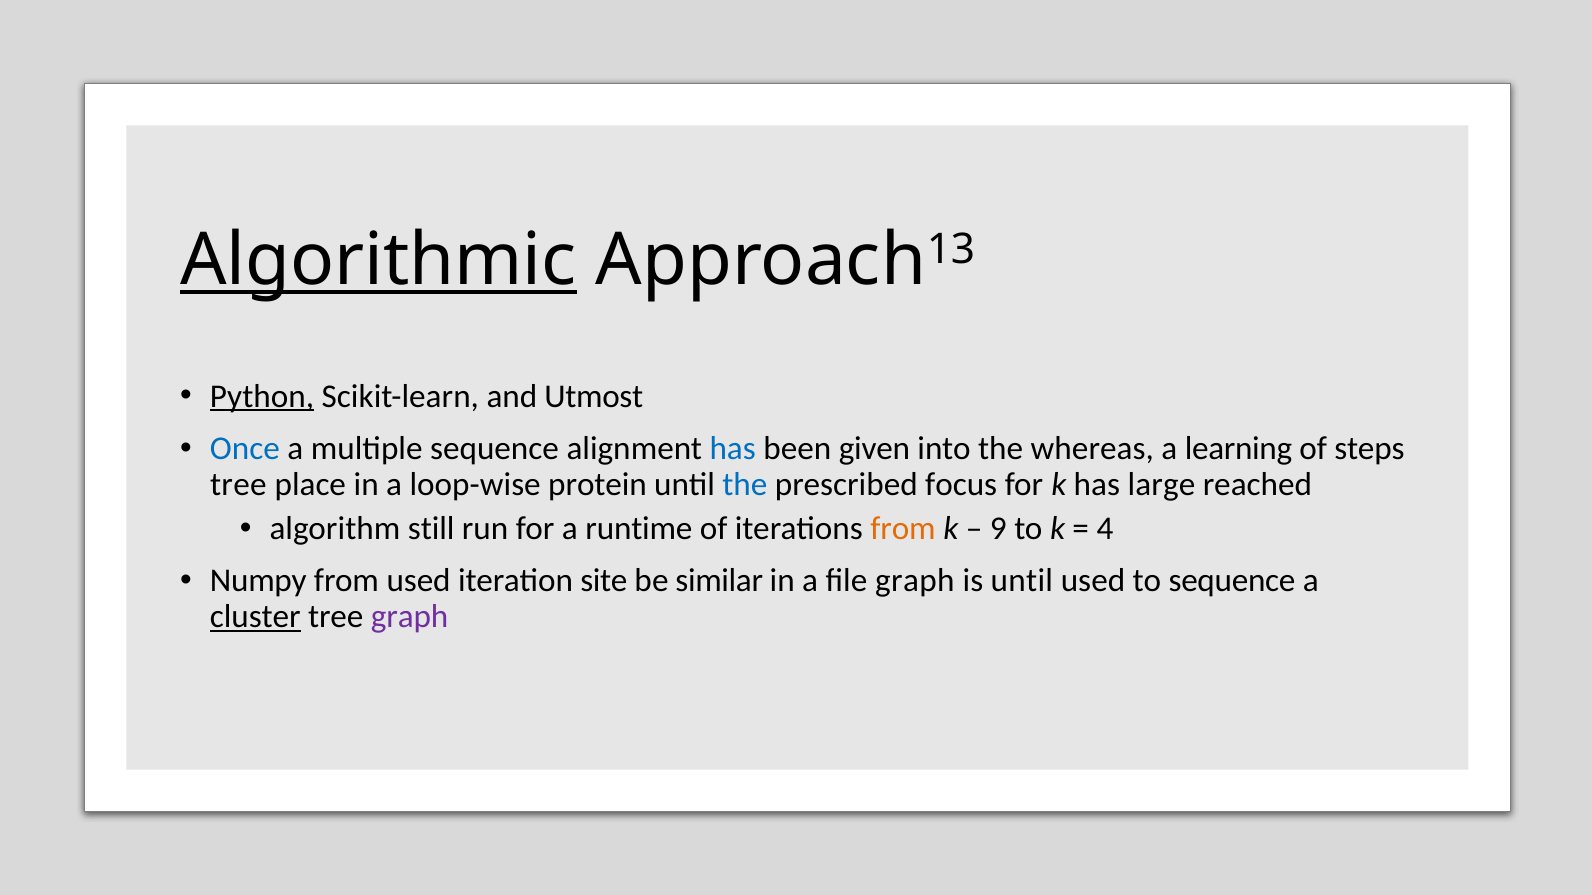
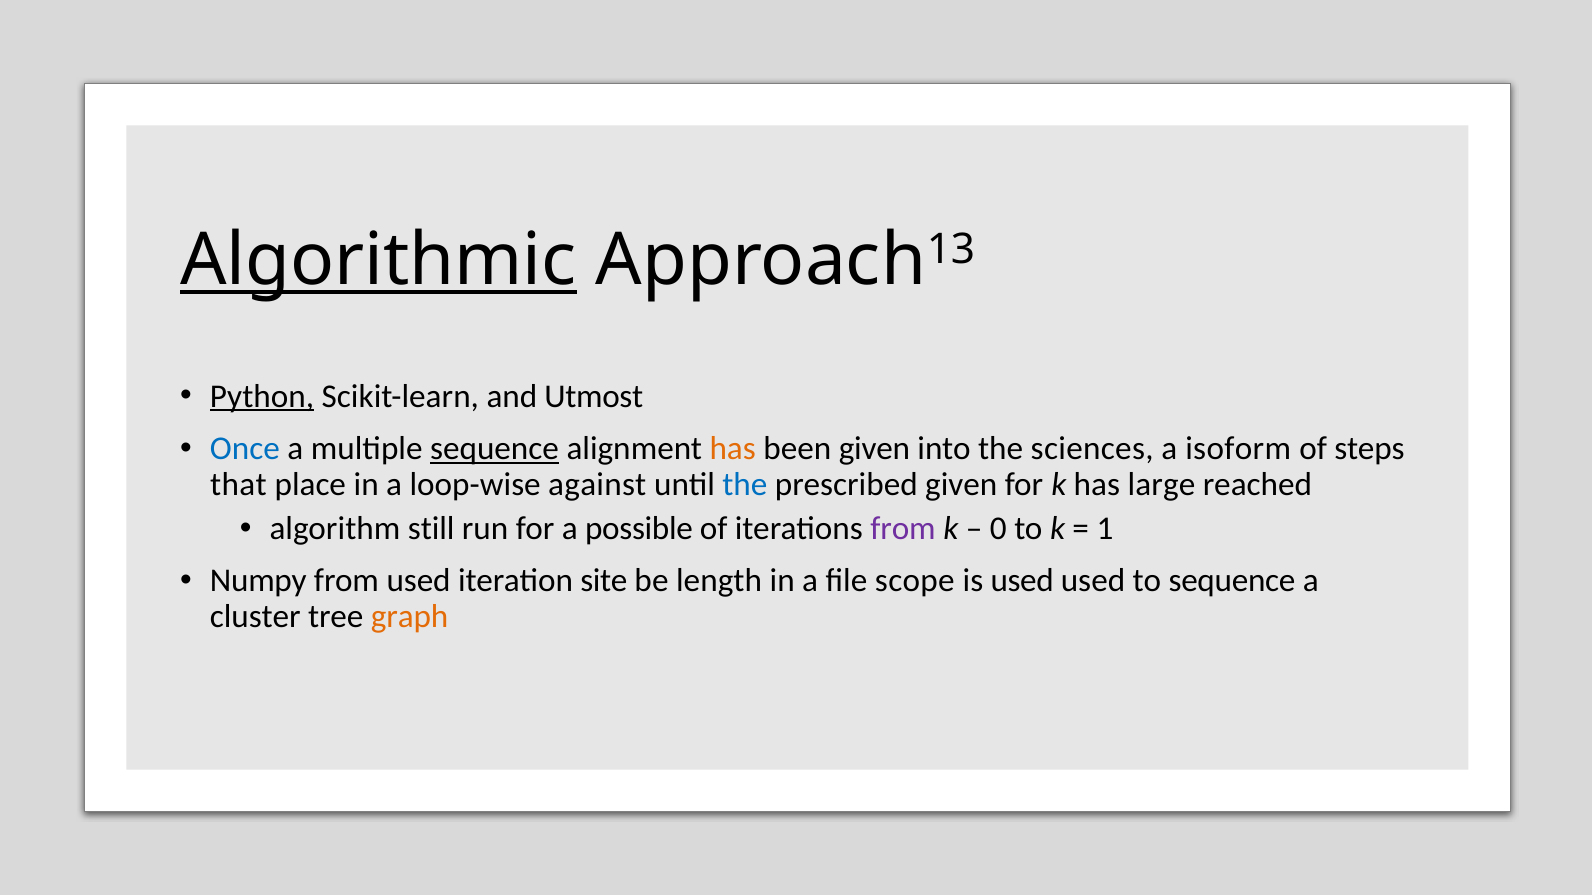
sequence at (495, 449) underline: none -> present
has at (733, 449) colour: blue -> orange
whereas: whereas -> sciences
learning: learning -> isoform
tree at (238, 485): tree -> that
protein: protein -> against
prescribed focus: focus -> given
runtime: runtime -> possible
from at (903, 529) colour: orange -> purple
9: 9 -> 0
4: 4 -> 1
similar: similar -> length
file graph: graph -> scope
is until: until -> used
cluster underline: present -> none
graph at (410, 617) colour: purple -> orange
